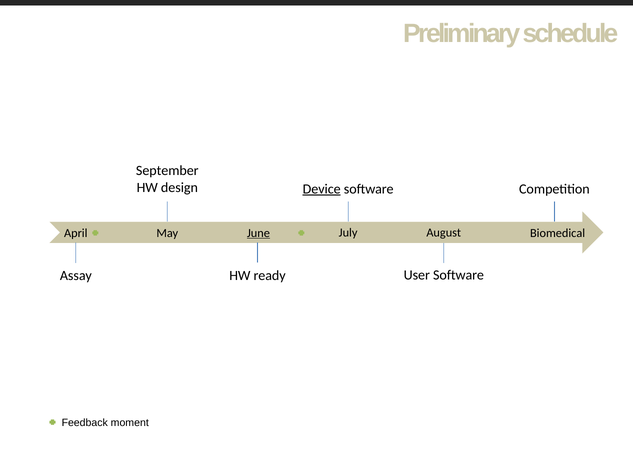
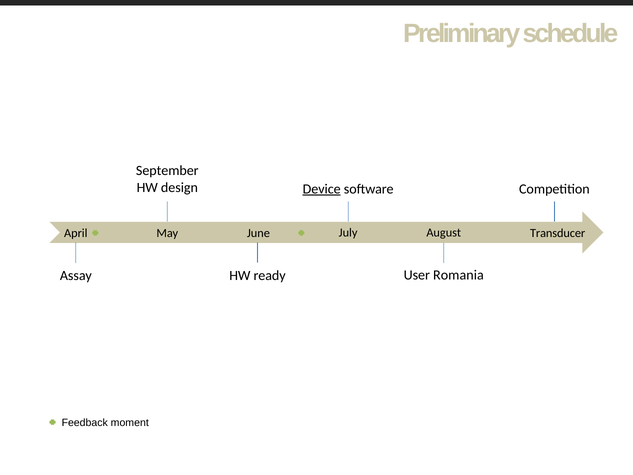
Biomedical: Biomedical -> Transducer
June underline: present -> none
User Software: Software -> Romania
